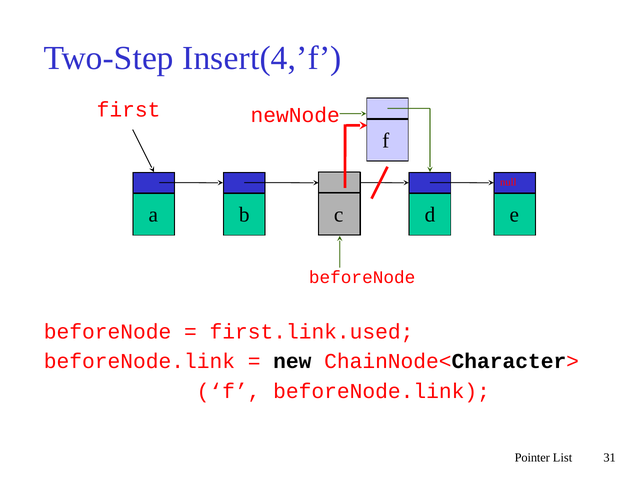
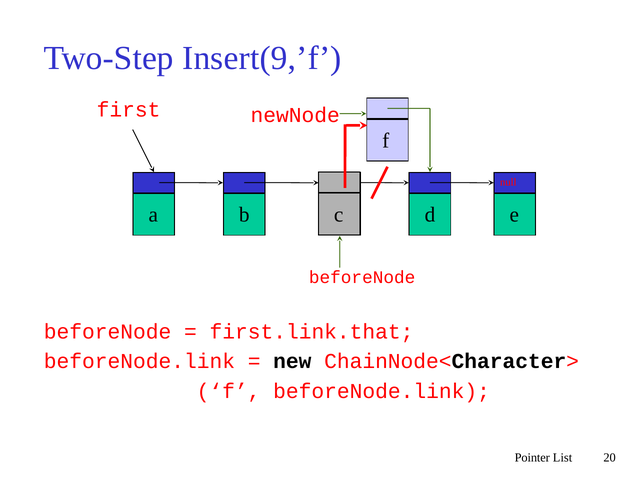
Insert(4,’f: Insert(4,’f -> Insert(9,’f
first.link.used: first.link.used -> first.link.that
31: 31 -> 20
